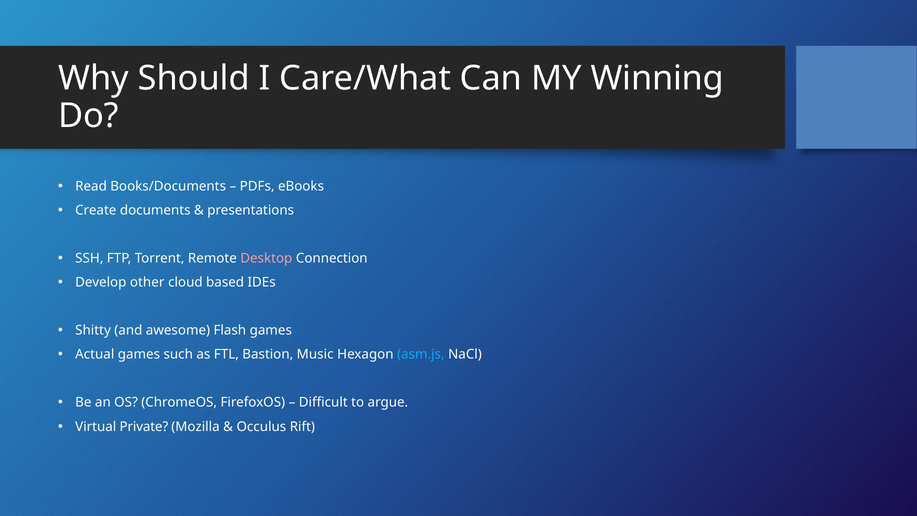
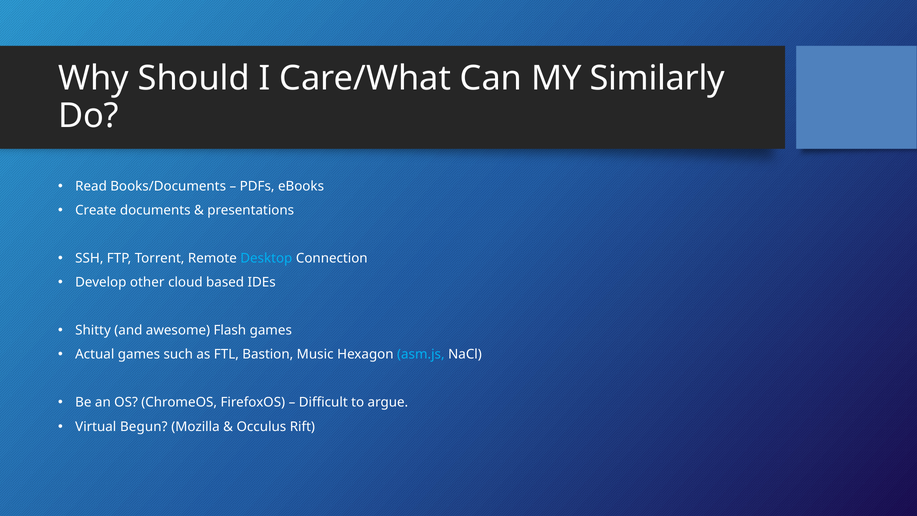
Winning: Winning -> Similarly
Desktop colour: pink -> light blue
Private: Private -> Begun
